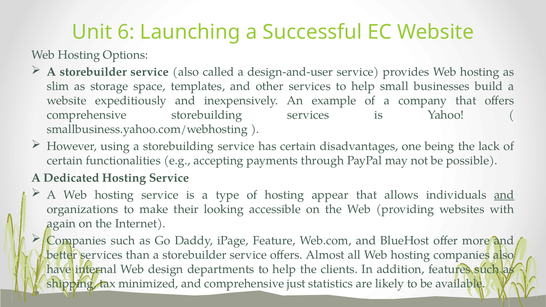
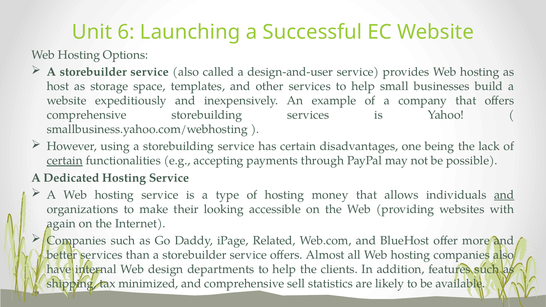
slim: slim -> host
certain at (65, 161) underline: none -> present
appear: appear -> money
Feature: Feature -> Related
just: just -> sell
